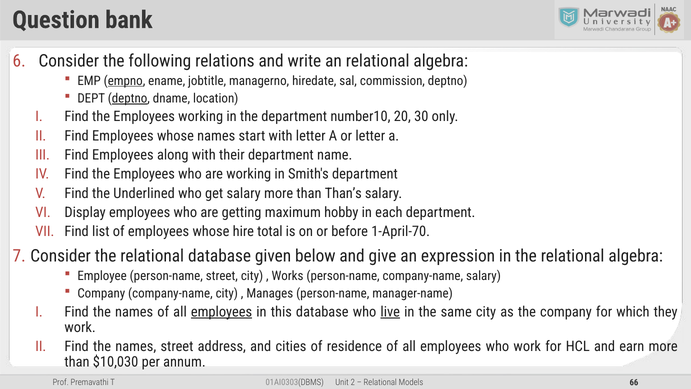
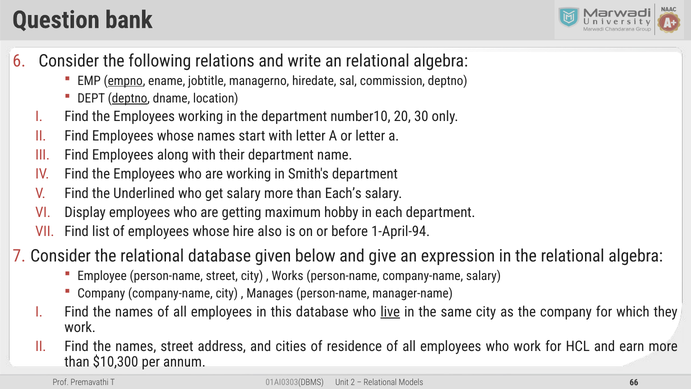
Than’s: Than’s -> Each’s
total: total -> also
1-April-70: 1-April-70 -> 1-April-94
employees at (222, 312) underline: present -> none
$10,030: $10,030 -> $10,300
